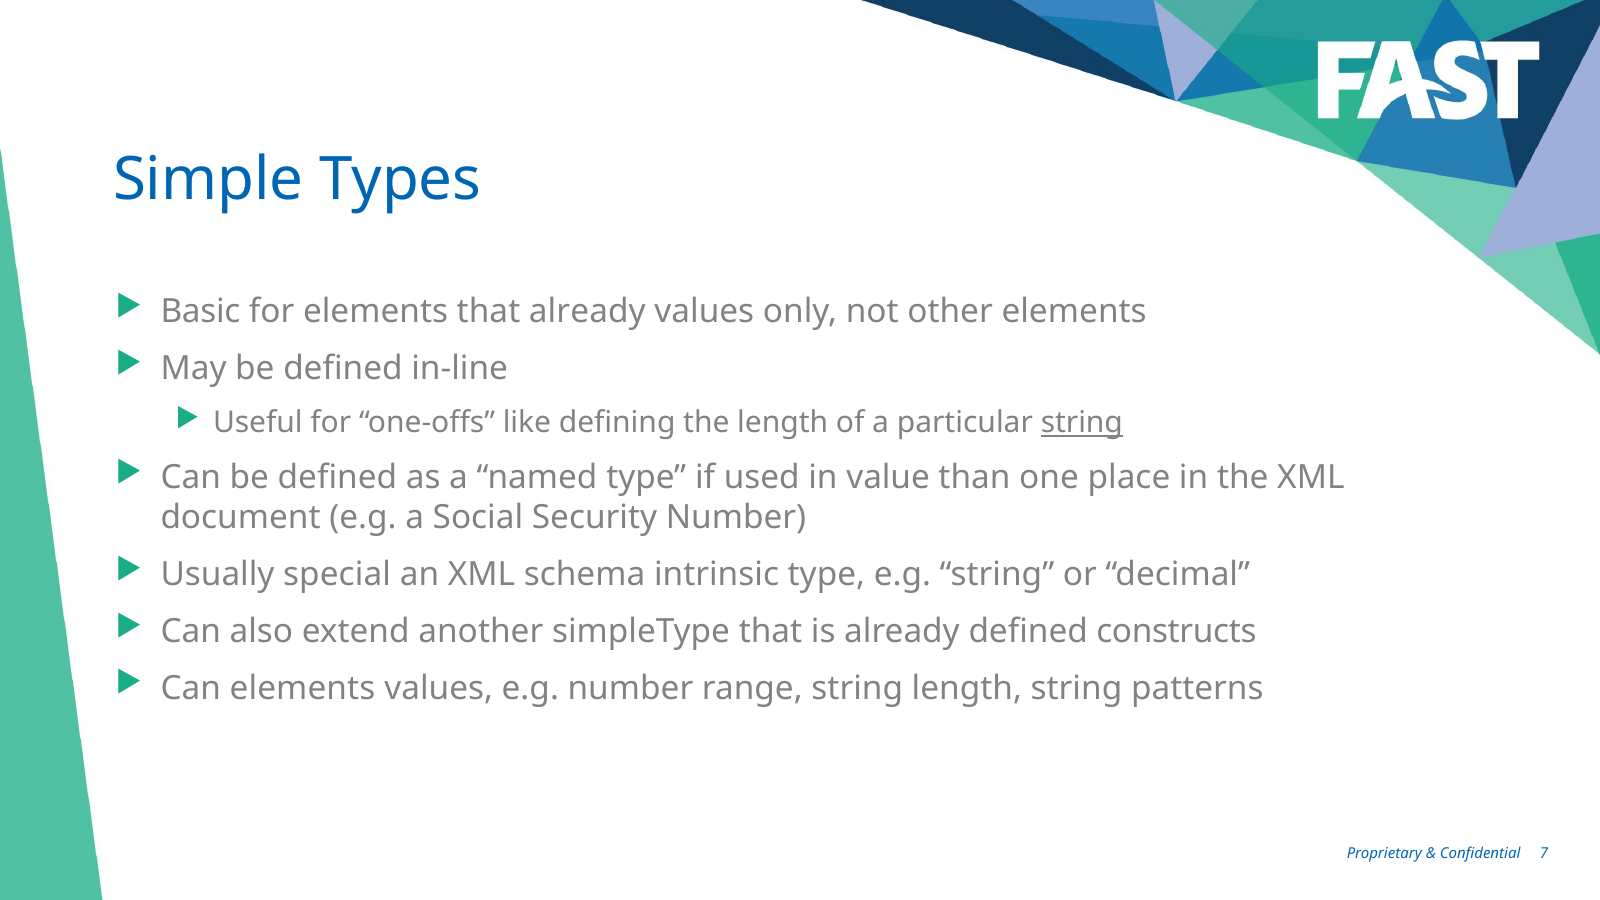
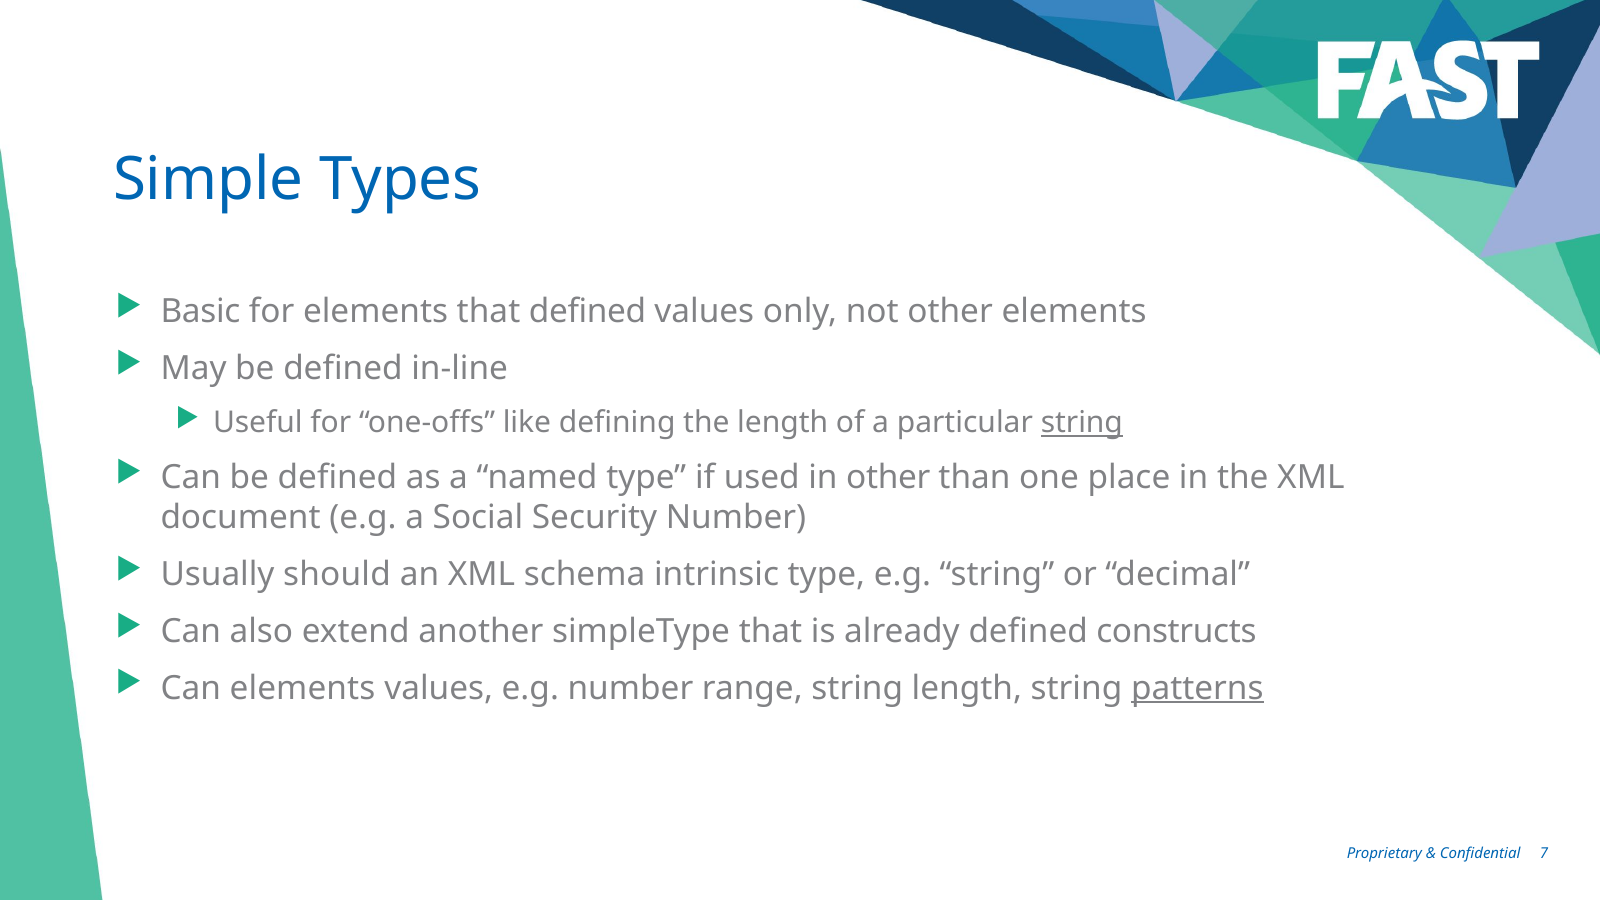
that already: already -> defined
in value: value -> other
special: special -> should
patterns underline: none -> present
